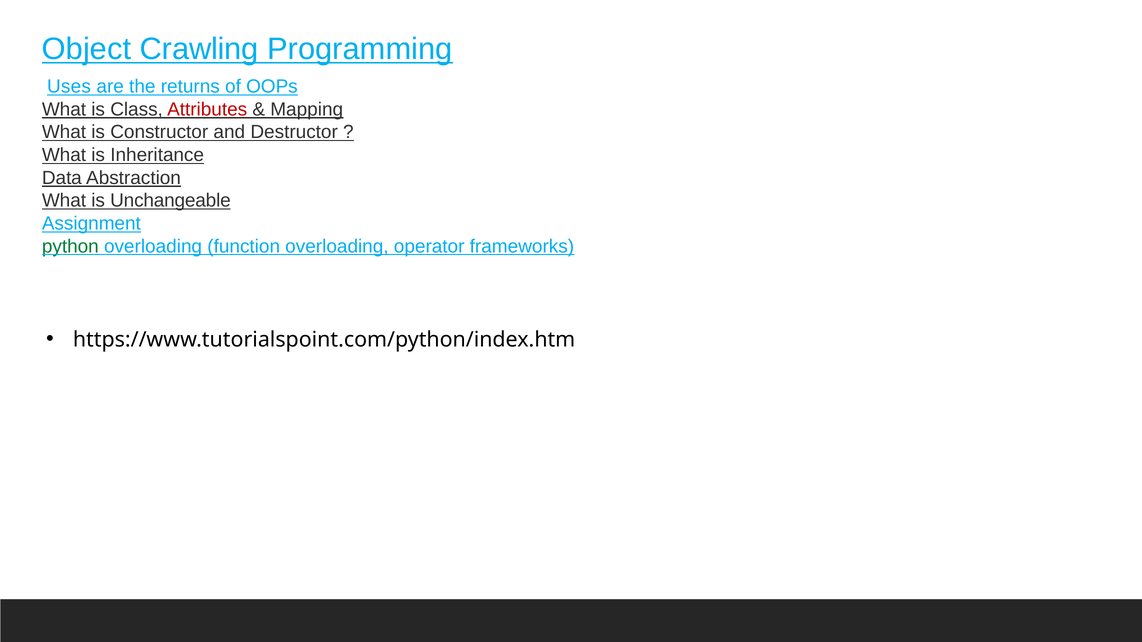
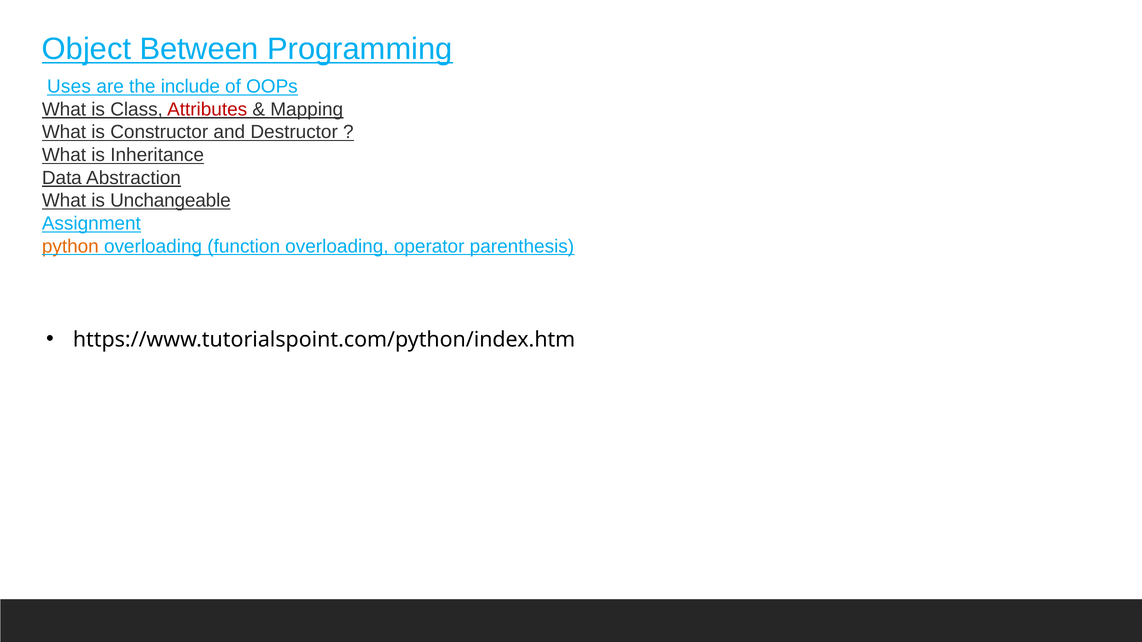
Crawling: Crawling -> Between
returns: returns -> include
python colour: green -> orange
frameworks: frameworks -> parenthesis
